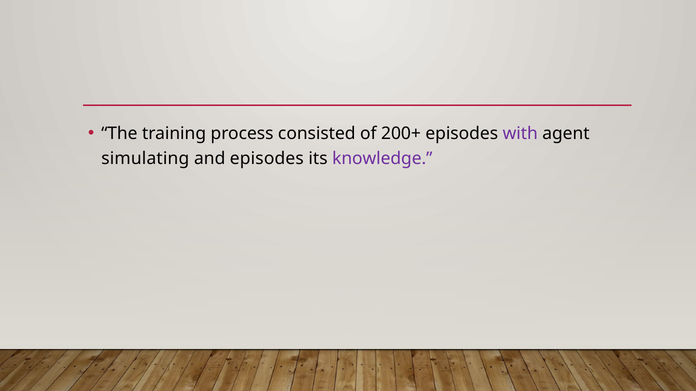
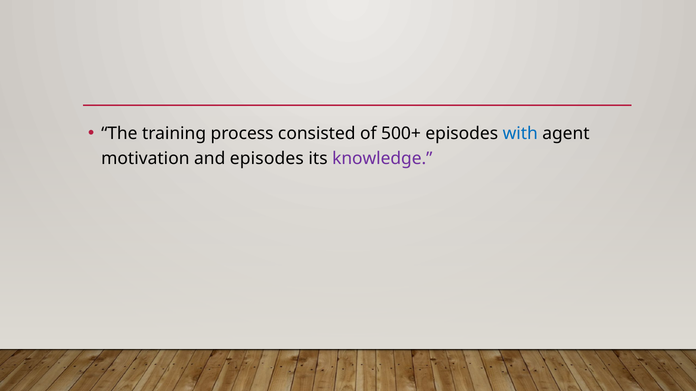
200+: 200+ -> 500+
with colour: purple -> blue
simulating: simulating -> motivation
